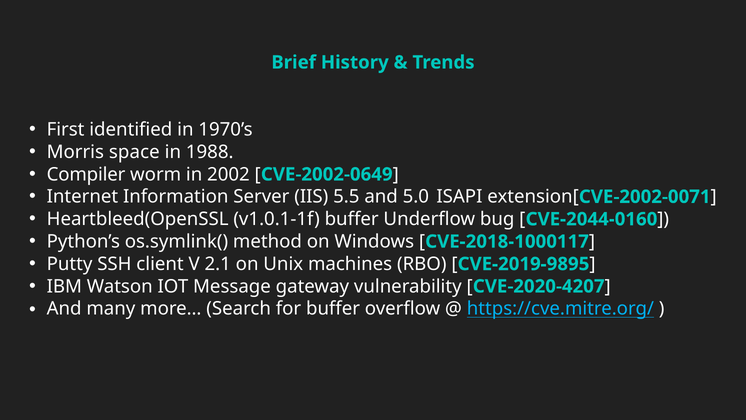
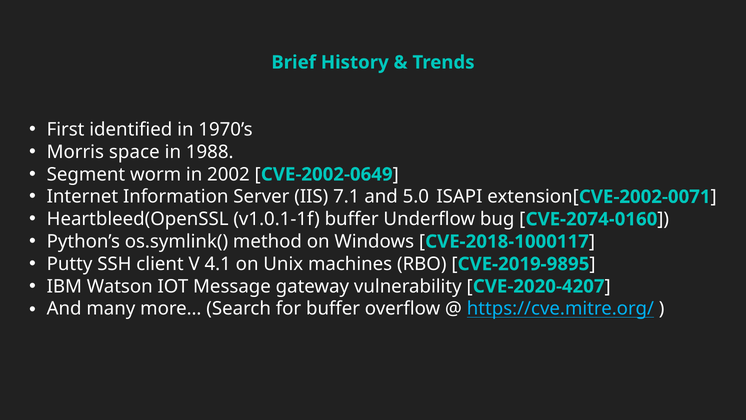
Compiler: Compiler -> Segment
5.5: 5.5 -> 7.1
CVE-2044-0160: CVE-2044-0160 -> CVE-2074-0160
2.1: 2.1 -> 4.1
